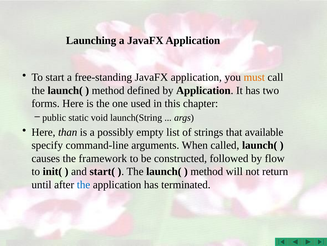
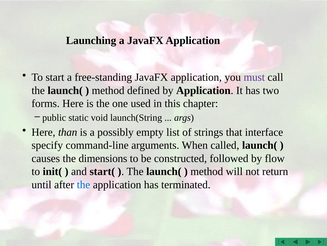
must colour: orange -> purple
available: available -> interface
framework: framework -> dimensions
